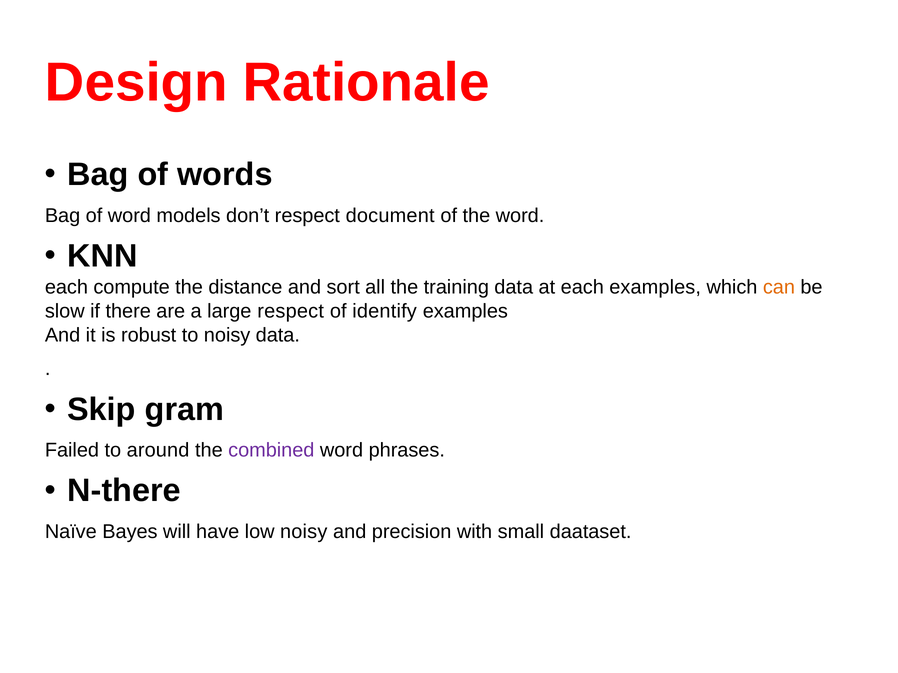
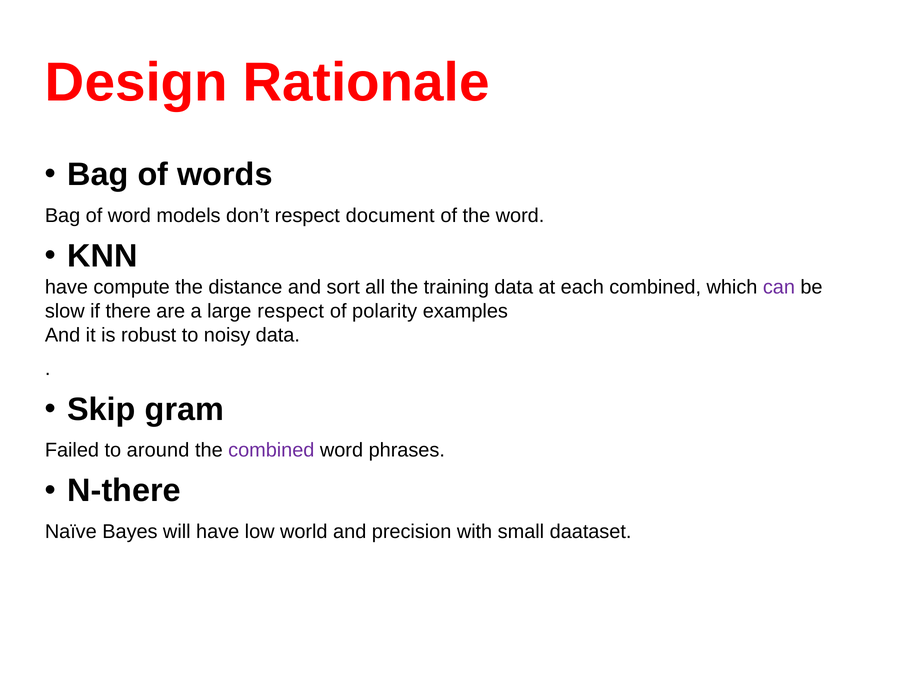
each at (66, 287): each -> have
each examples: examples -> combined
can colour: orange -> purple
identify: identify -> polarity
low noisy: noisy -> world
